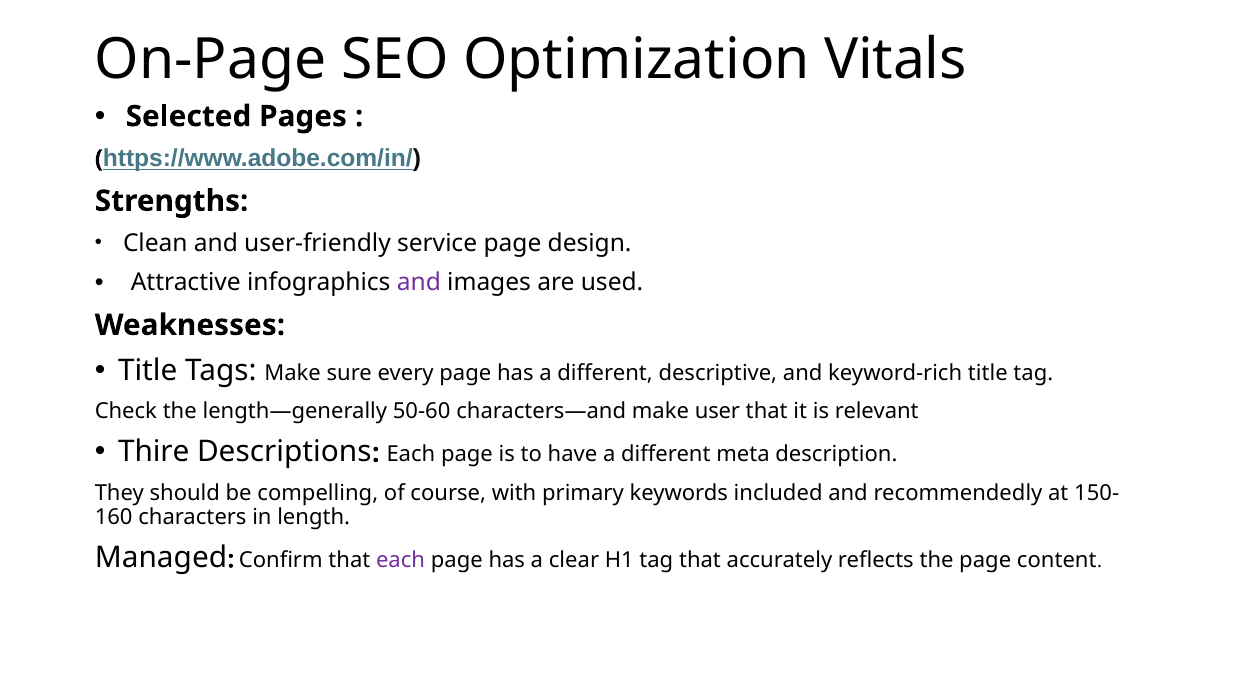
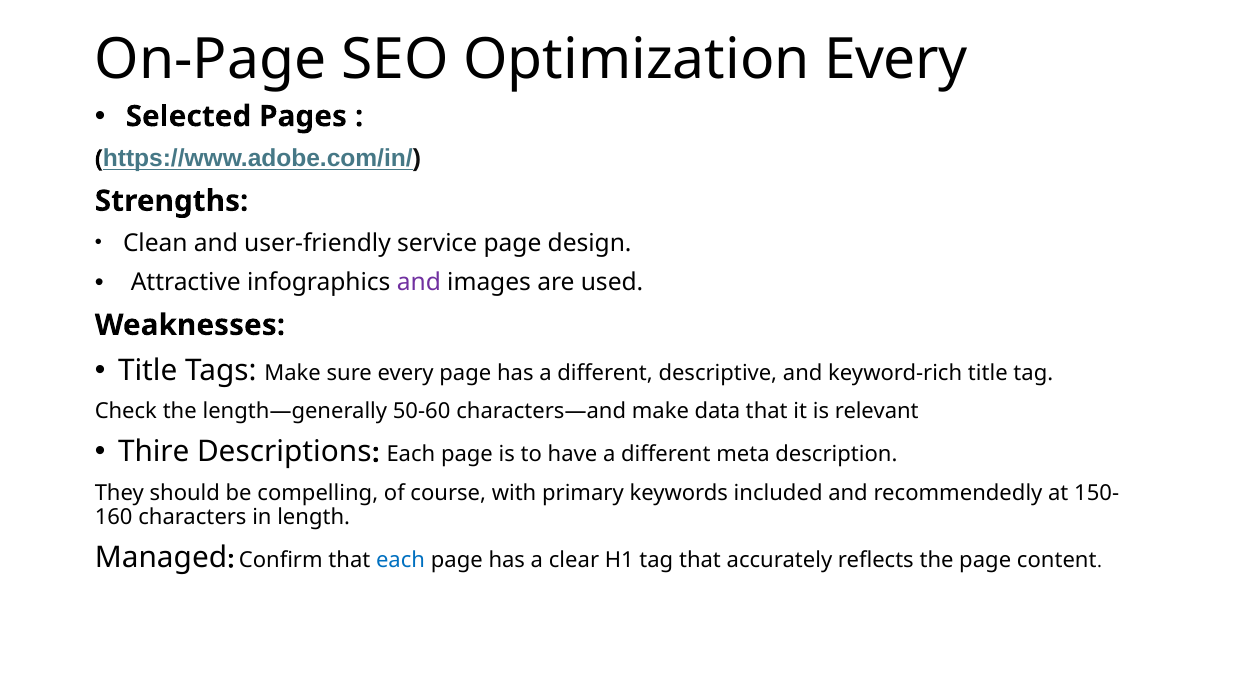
Optimization Vitals: Vitals -> Every
user: user -> data
each at (401, 560) colour: purple -> blue
